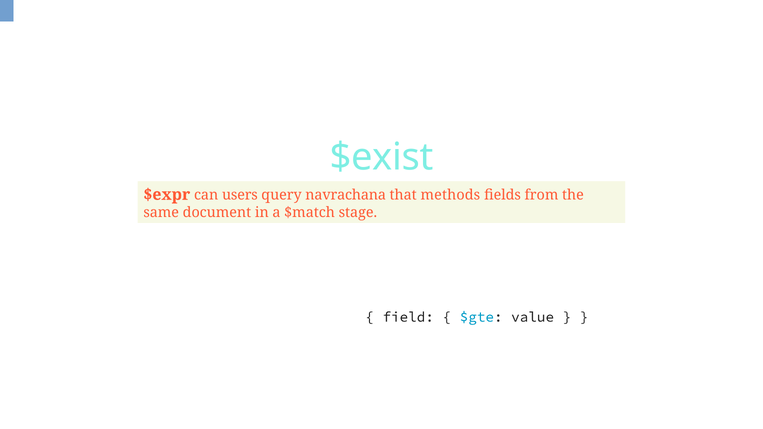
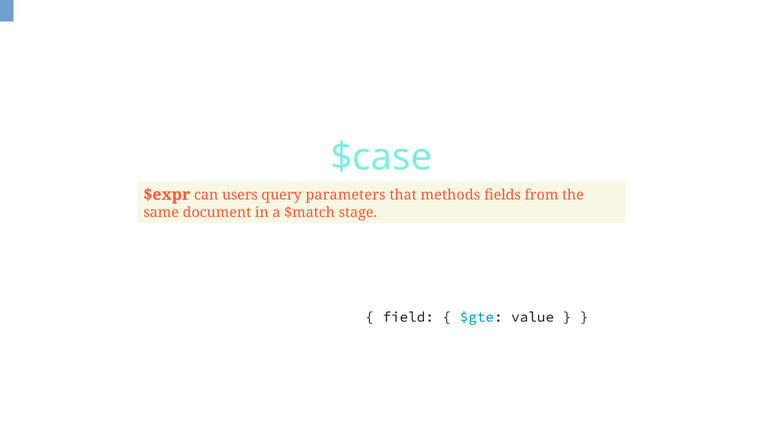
$exist: $exist -> $case
navrachana: navrachana -> parameters
